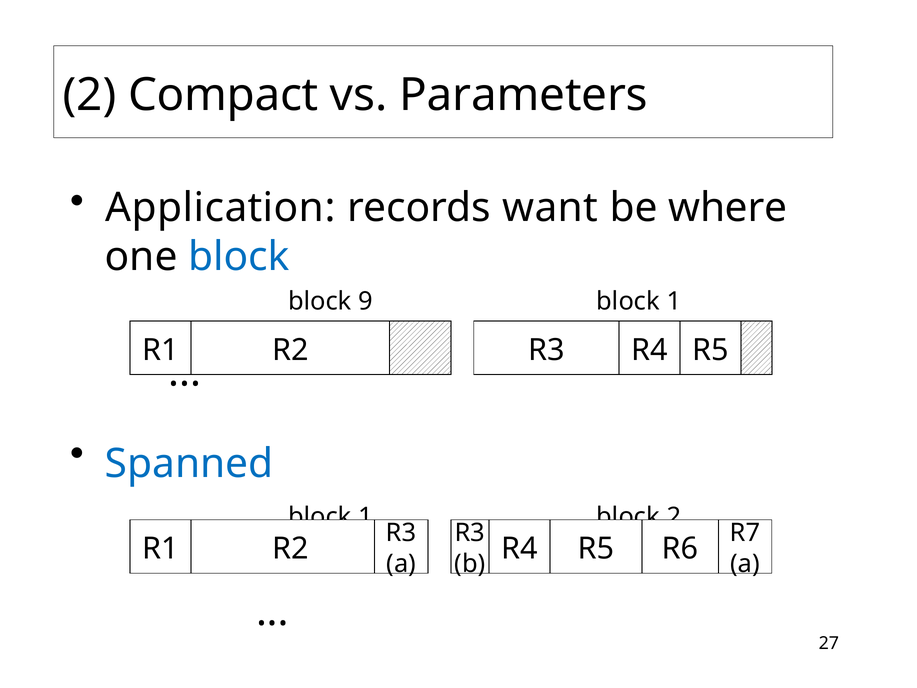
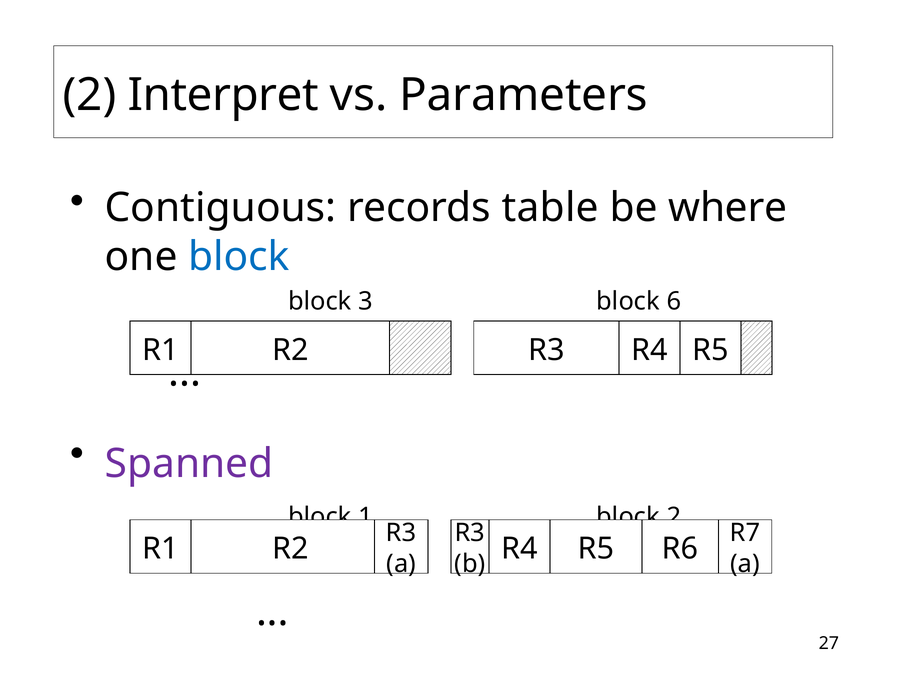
Compact: Compact -> Interpret
Application: Application -> Contiguous
want: want -> table
9: 9 -> 3
1 at (674, 301): 1 -> 6
Spanned colour: blue -> purple
